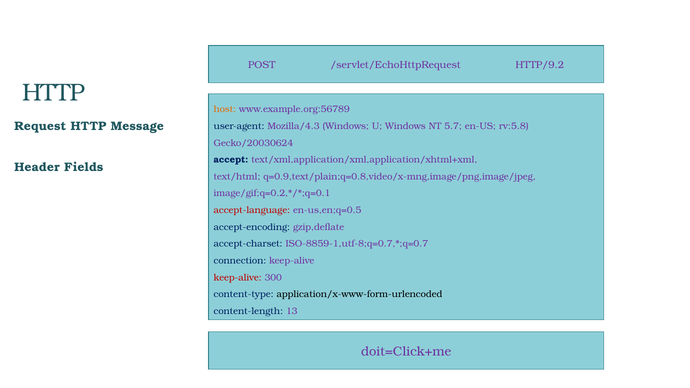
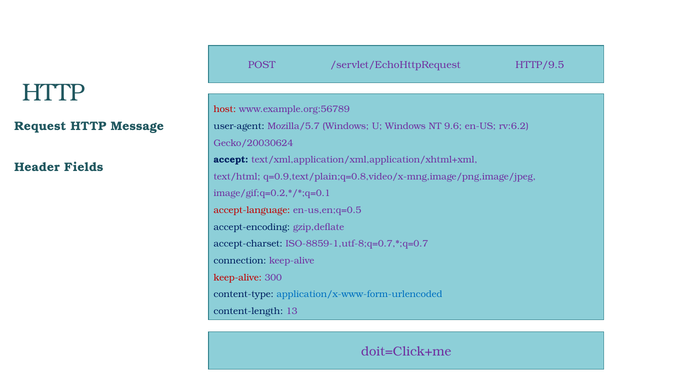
HTTP/9.2: HTTP/9.2 -> HTTP/9.5
host colour: orange -> red
Mozilla/4.3: Mozilla/4.3 -> Mozilla/5.7
5.7: 5.7 -> 9.6
rv:5.8: rv:5.8 -> rv:6.2
application/x-www-form-urlencoded colour: black -> blue
